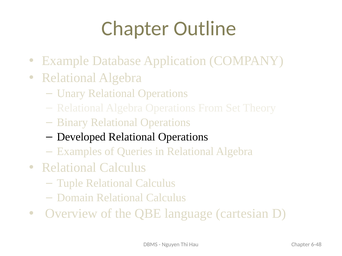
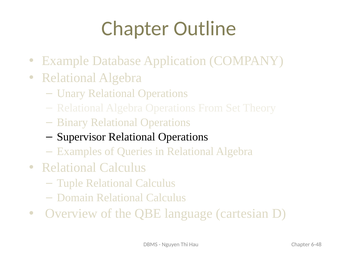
Developed: Developed -> Supervisor
